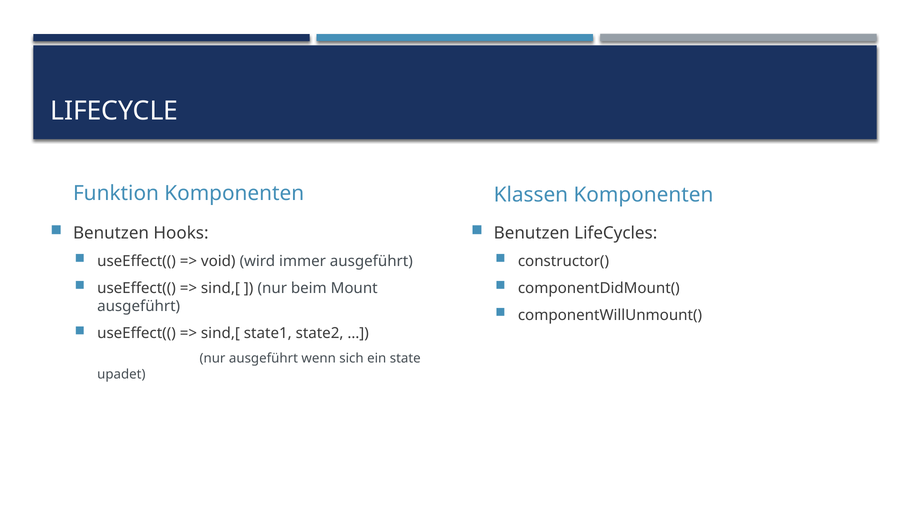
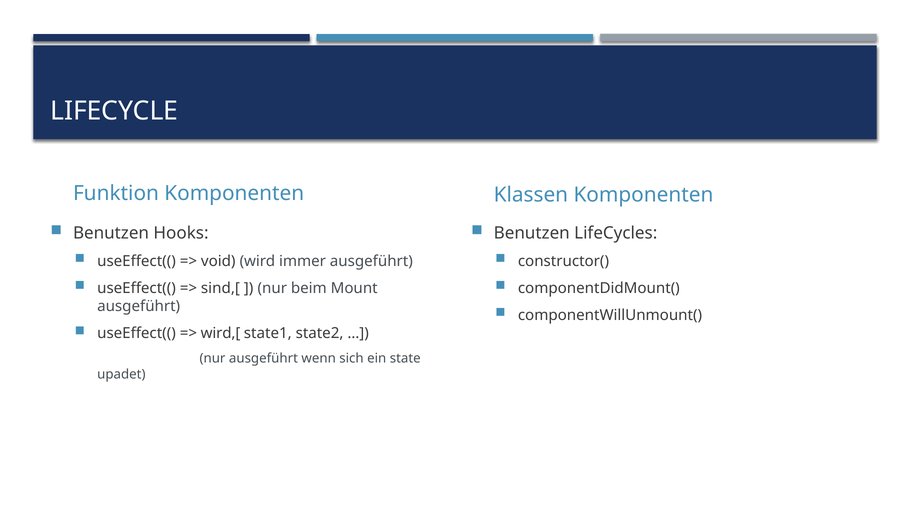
sind,[ at (220, 333): sind,[ -> wird,[
